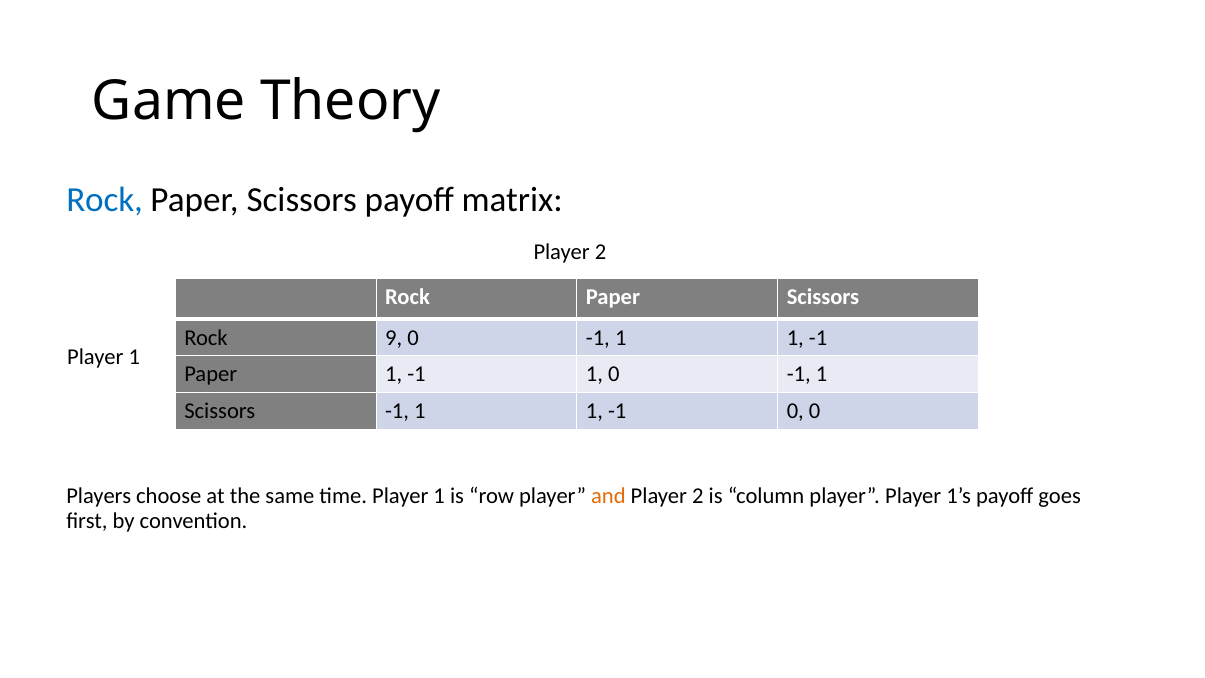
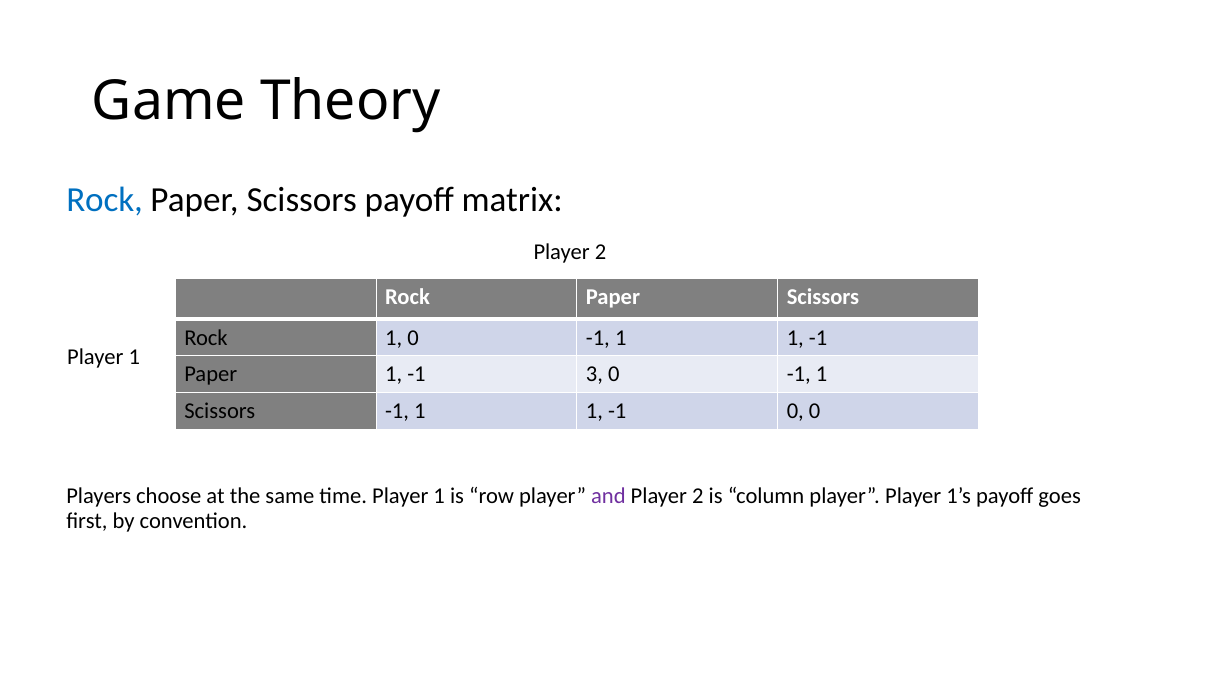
Rock 9: 9 -> 1
1 -1 1: 1 -> 3
and colour: orange -> purple
